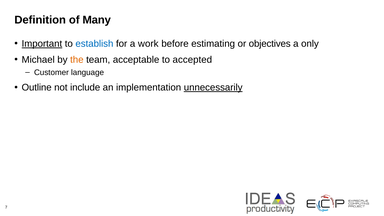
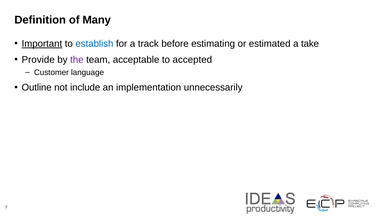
work: work -> track
objectives: objectives -> estimated
only: only -> take
Michael: Michael -> Provide
the colour: orange -> purple
unnecessarily underline: present -> none
